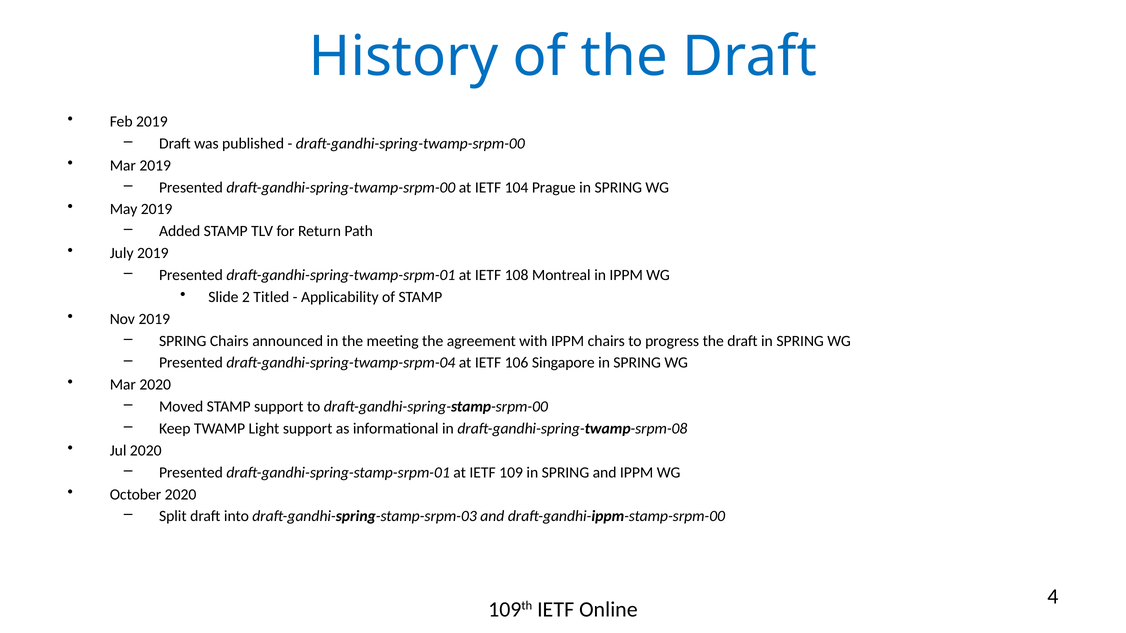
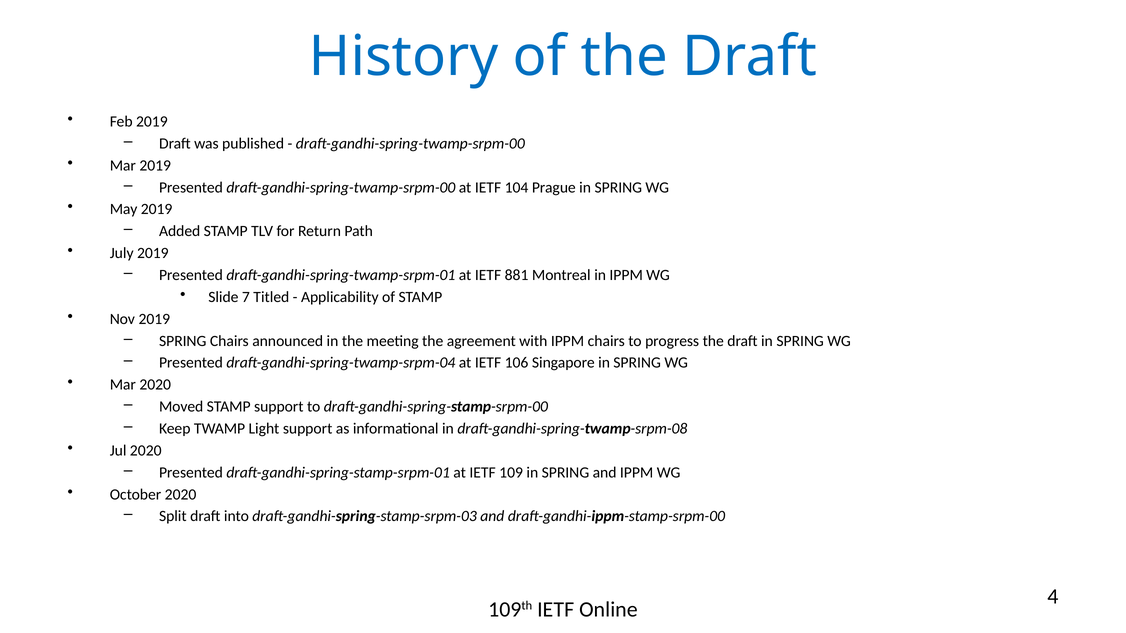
108: 108 -> 881
2: 2 -> 7
